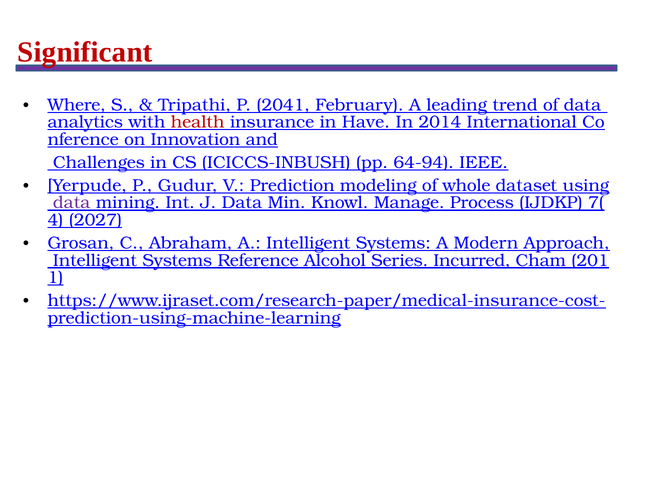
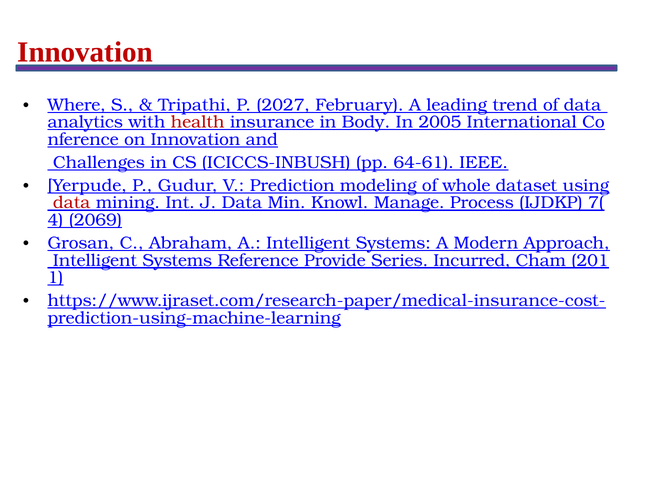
Significant at (85, 52): Significant -> Innovation
2041: 2041 -> 2027
Have: Have -> Body
2014: 2014 -> 2005
64-94: 64-94 -> 64-61
data at (72, 203) colour: purple -> red
2027: 2027 -> 2069
Alcohol: Alcohol -> Provide
